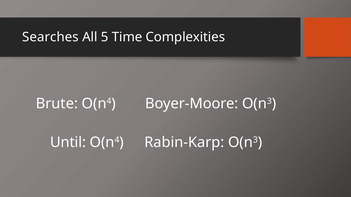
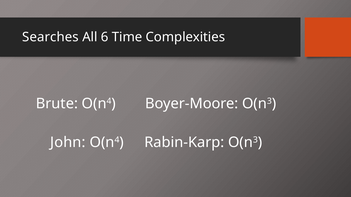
5: 5 -> 6
Until: Until -> John
